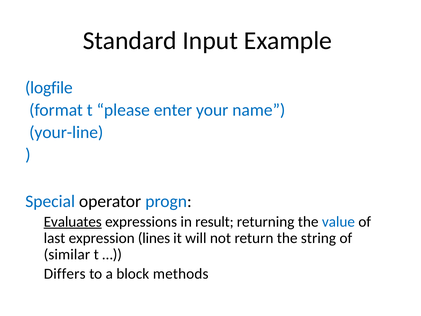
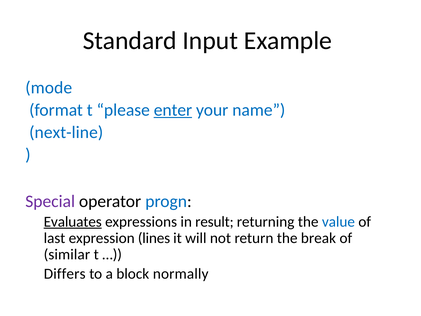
logfile: logfile -> mode
enter underline: none -> present
your-line: your-line -> next-line
Special colour: blue -> purple
string: string -> break
methods: methods -> normally
